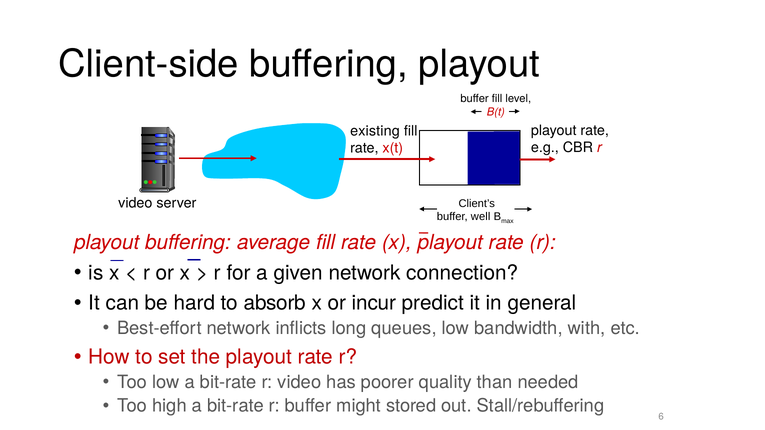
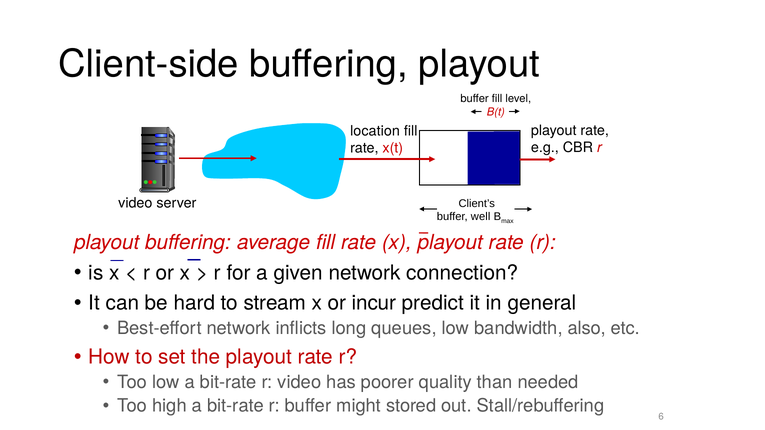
existing: existing -> location
absorb: absorb -> stream
with: with -> also
